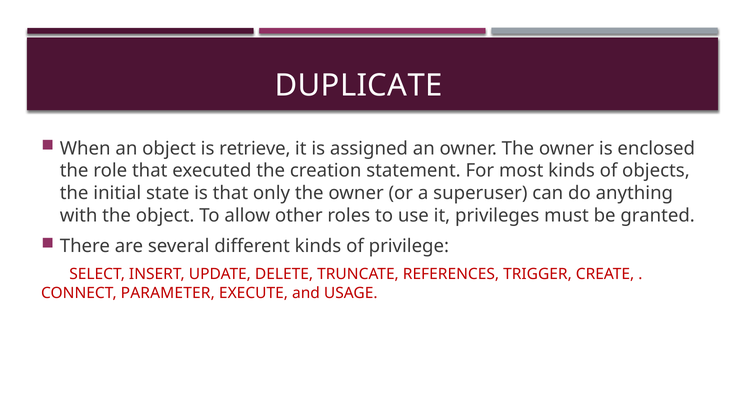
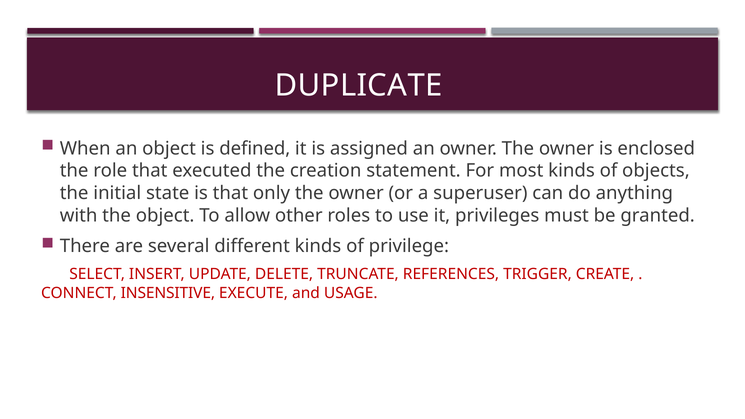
retrieve: retrieve -> defined
PARAMETER: PARAMETER -> INSENSITIVE
